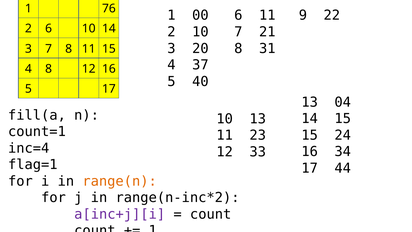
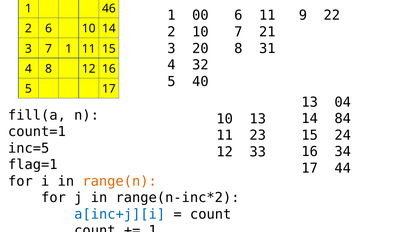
76: 76 -> 46
7 8: 8 -> 1
37: 37 -> 32
14 15: 15 -> 84
inc=4: inc=4 -> inc=5
a[inc+j][i colour: purple -> blue
